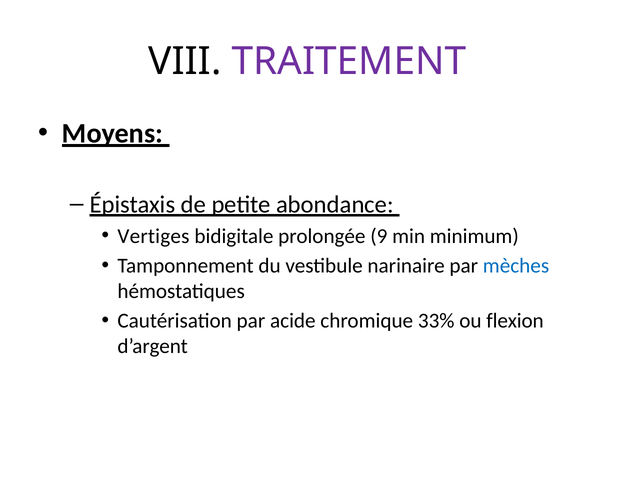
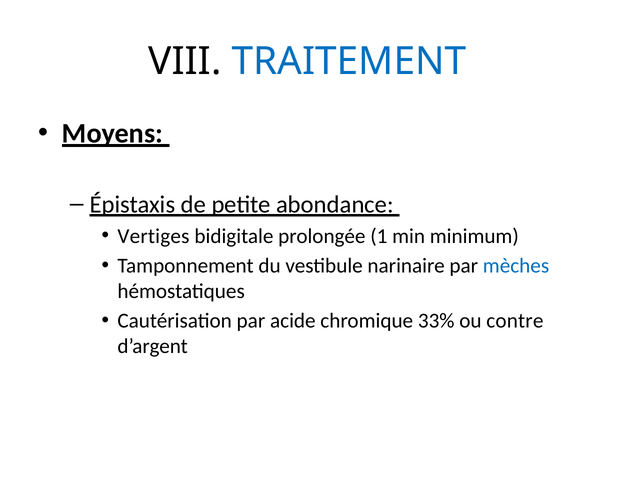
TRAITEMENT colour: purple -> blue
9: 9 -> 1
flexion: flexion -> contre
